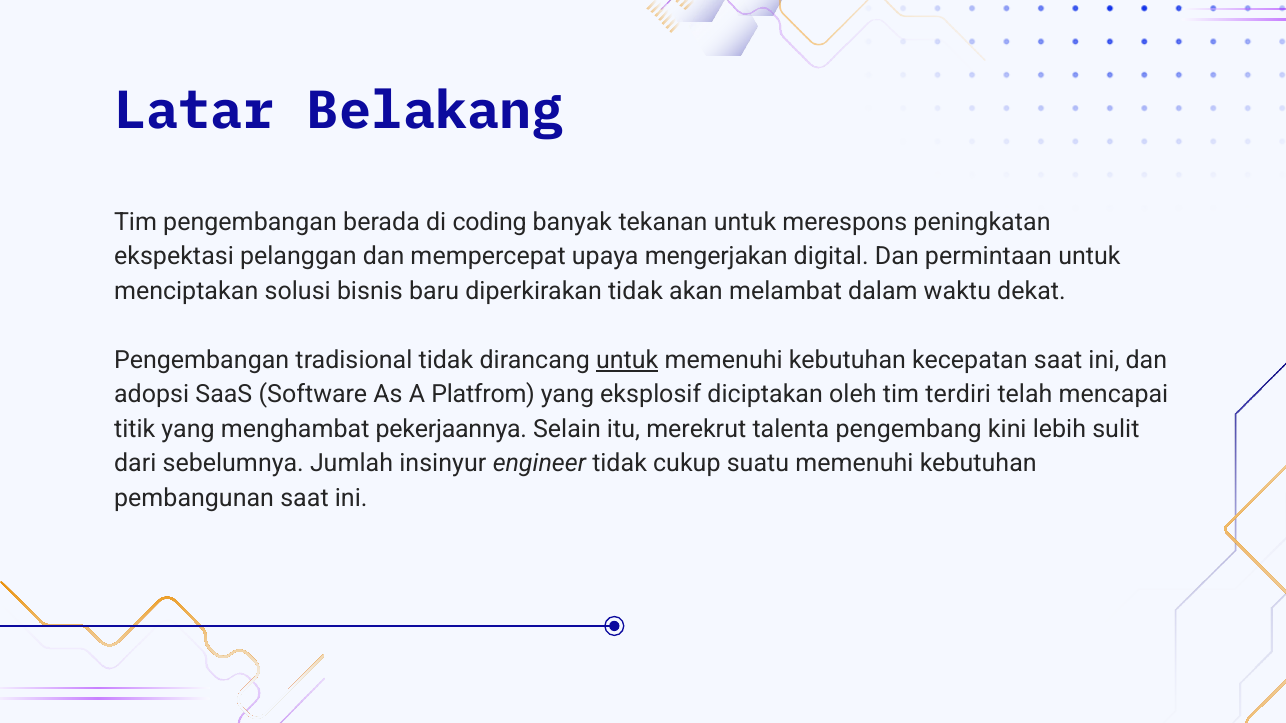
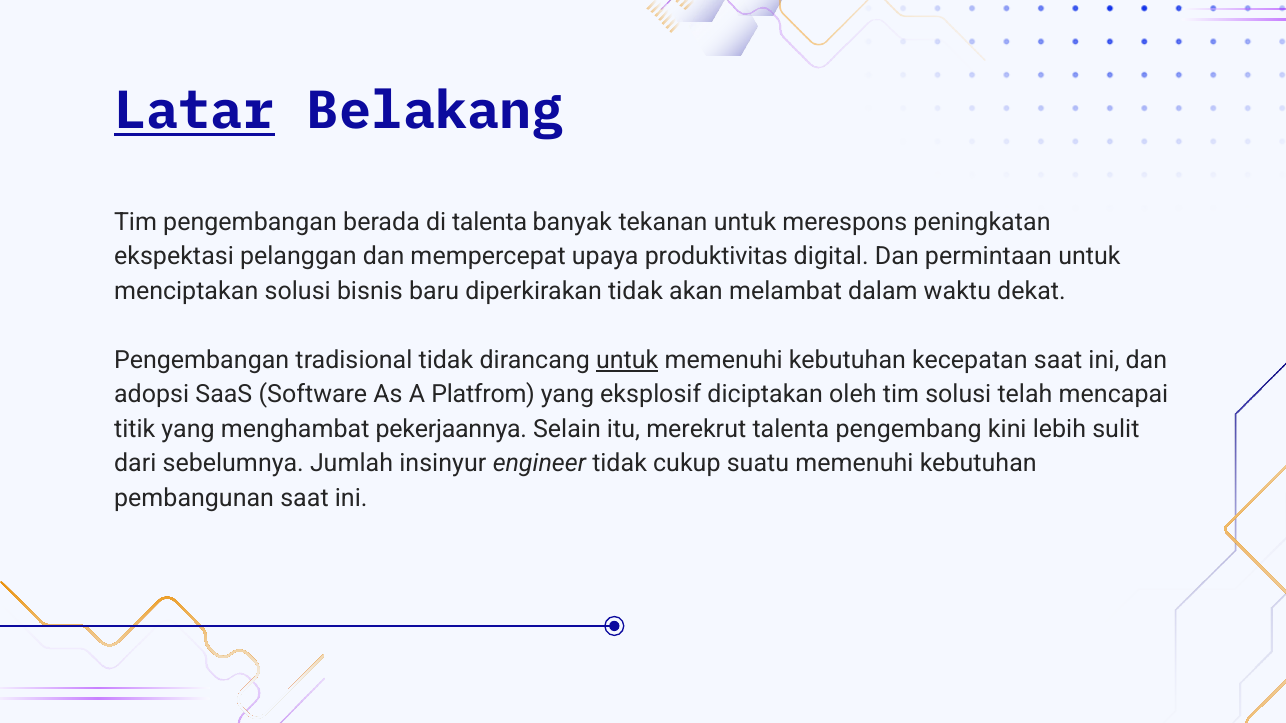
Latar underline: none -> present
di coding: coding -> talenta
mengerjakan: mengerjakan -> produktivitas
tim terdiri: terdiri -> solusi
